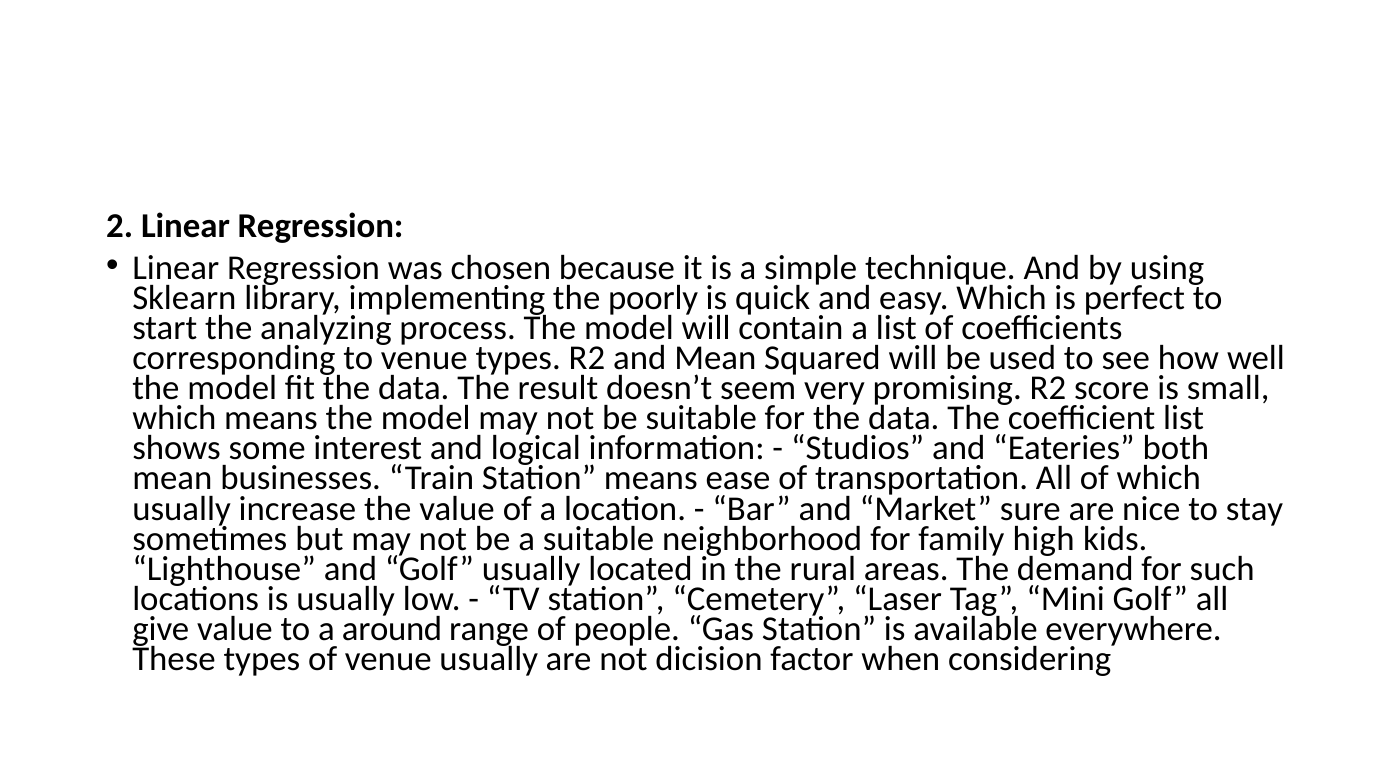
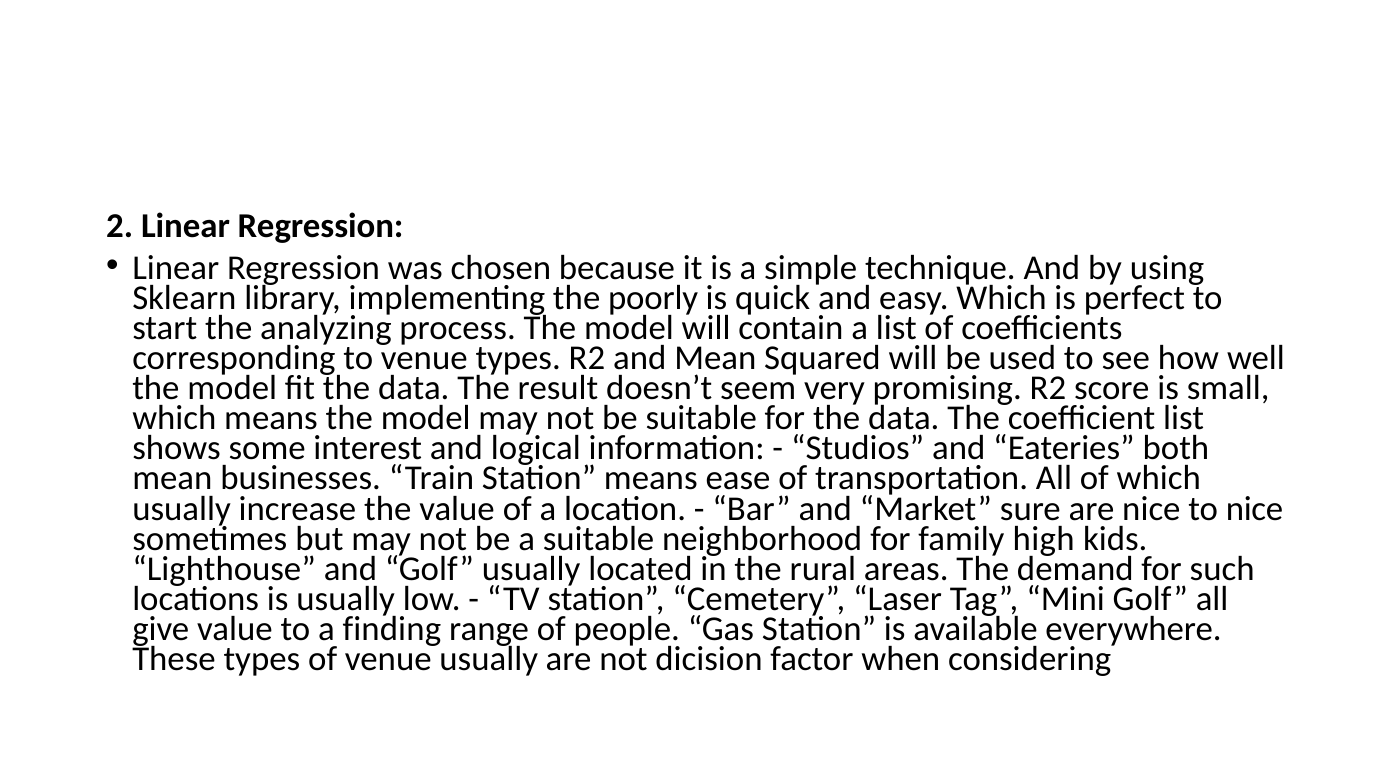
to stay: stay -> nice
around: around -> finding
